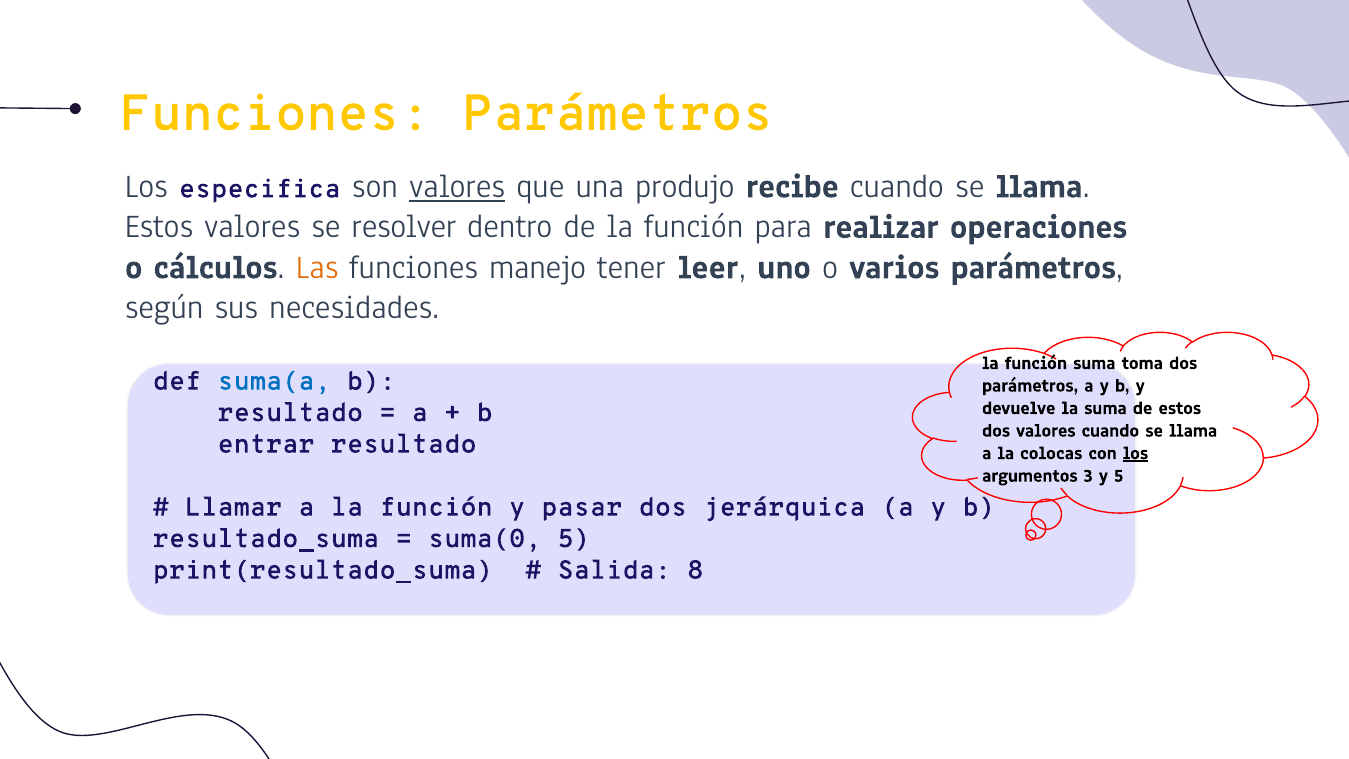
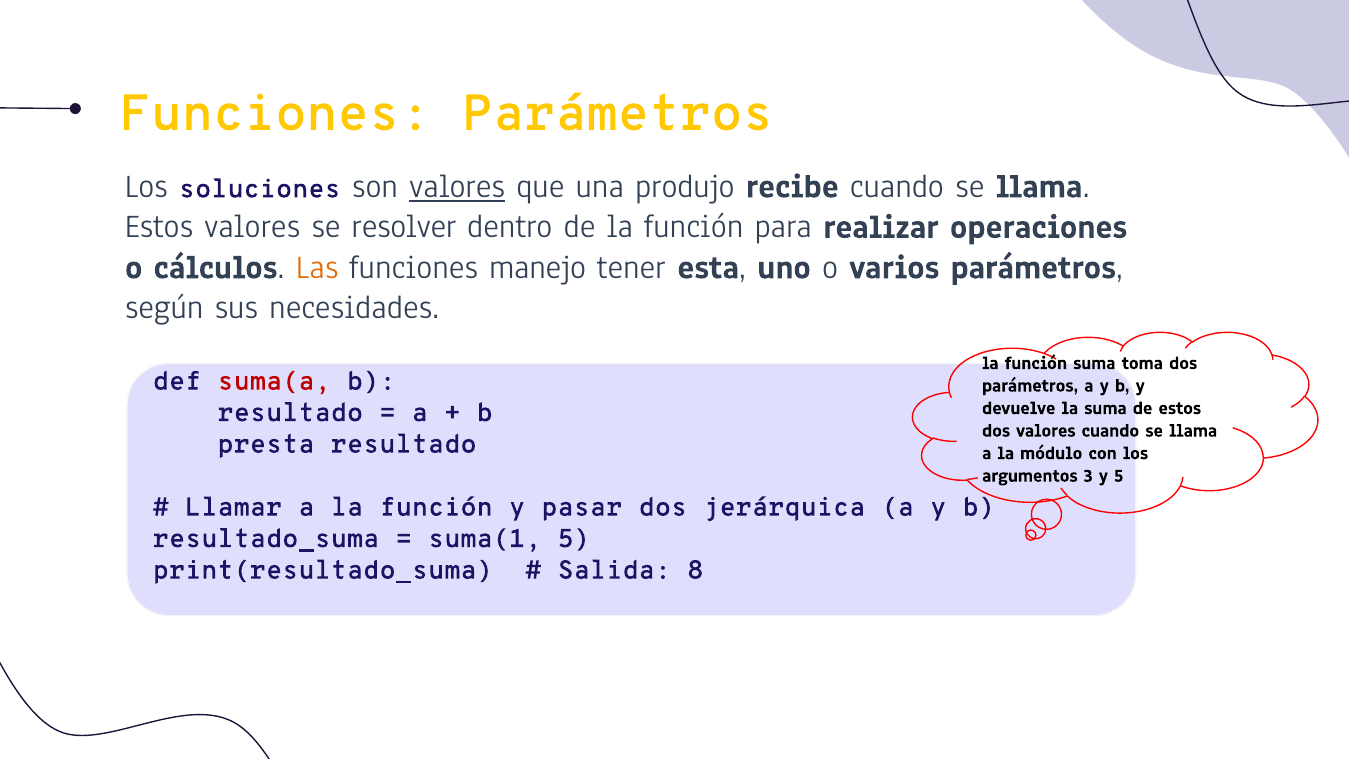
especifica: especifica -> soluciones
leer: leer -> esta
suma(a colour: blue -> red
entrar: entrar -> presta
colocas: colocas -> módulo
los at (1135, 453) underline: present -> none
suma(0: suma(0 -> suma(1
